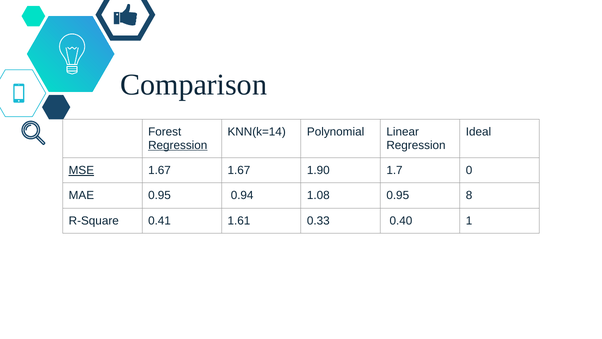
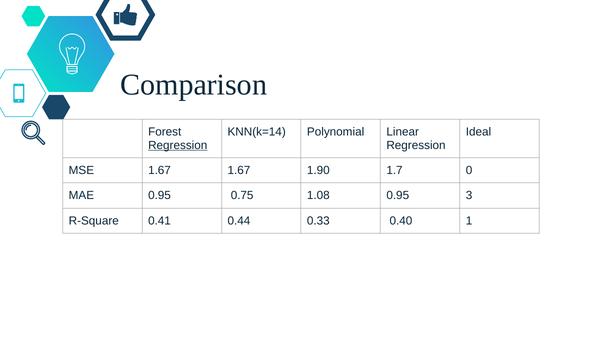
MSE underline: present -> none
0.94: 0.94 -> 0.75
8: 8 -> 3
1.61: 1.61 -> 0.44
